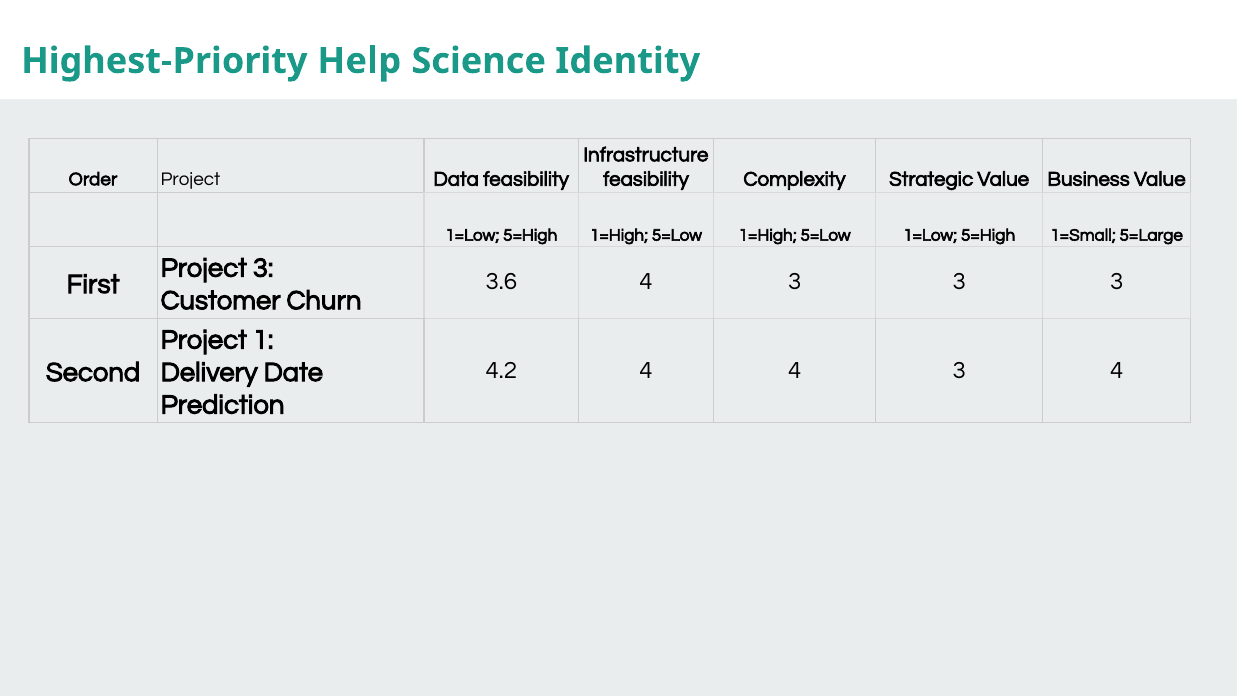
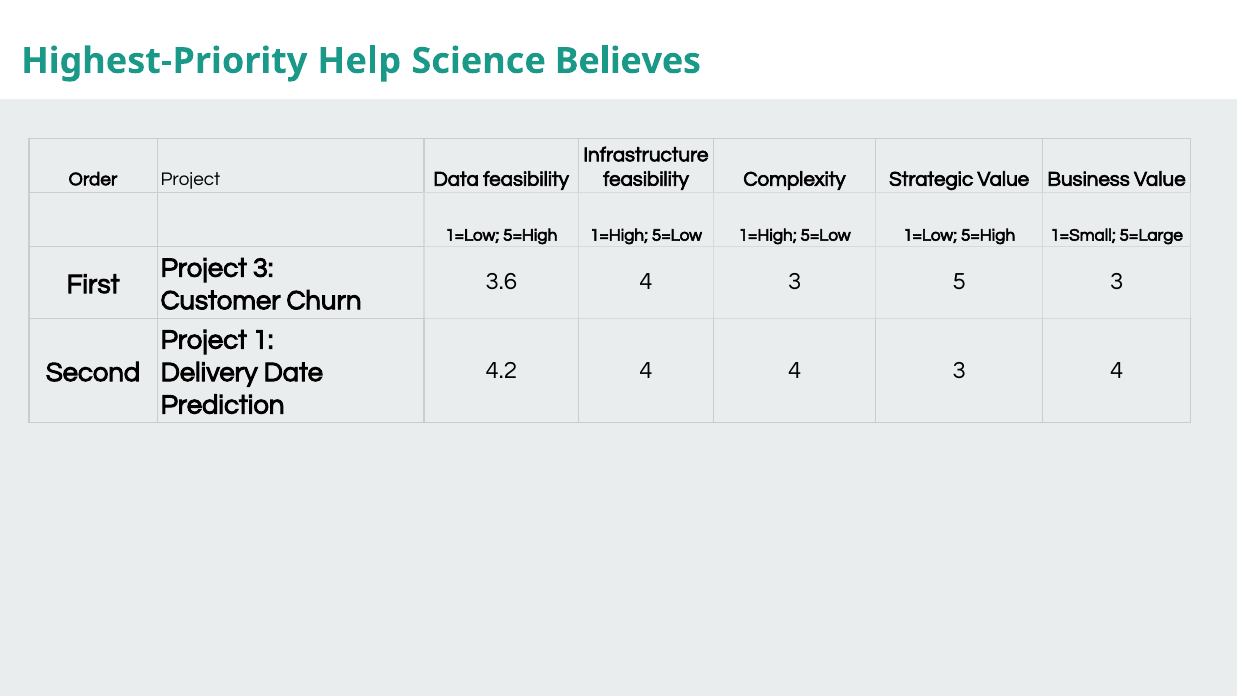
Identity: Identity -> Believes
4 3 3: 3 -> 5
